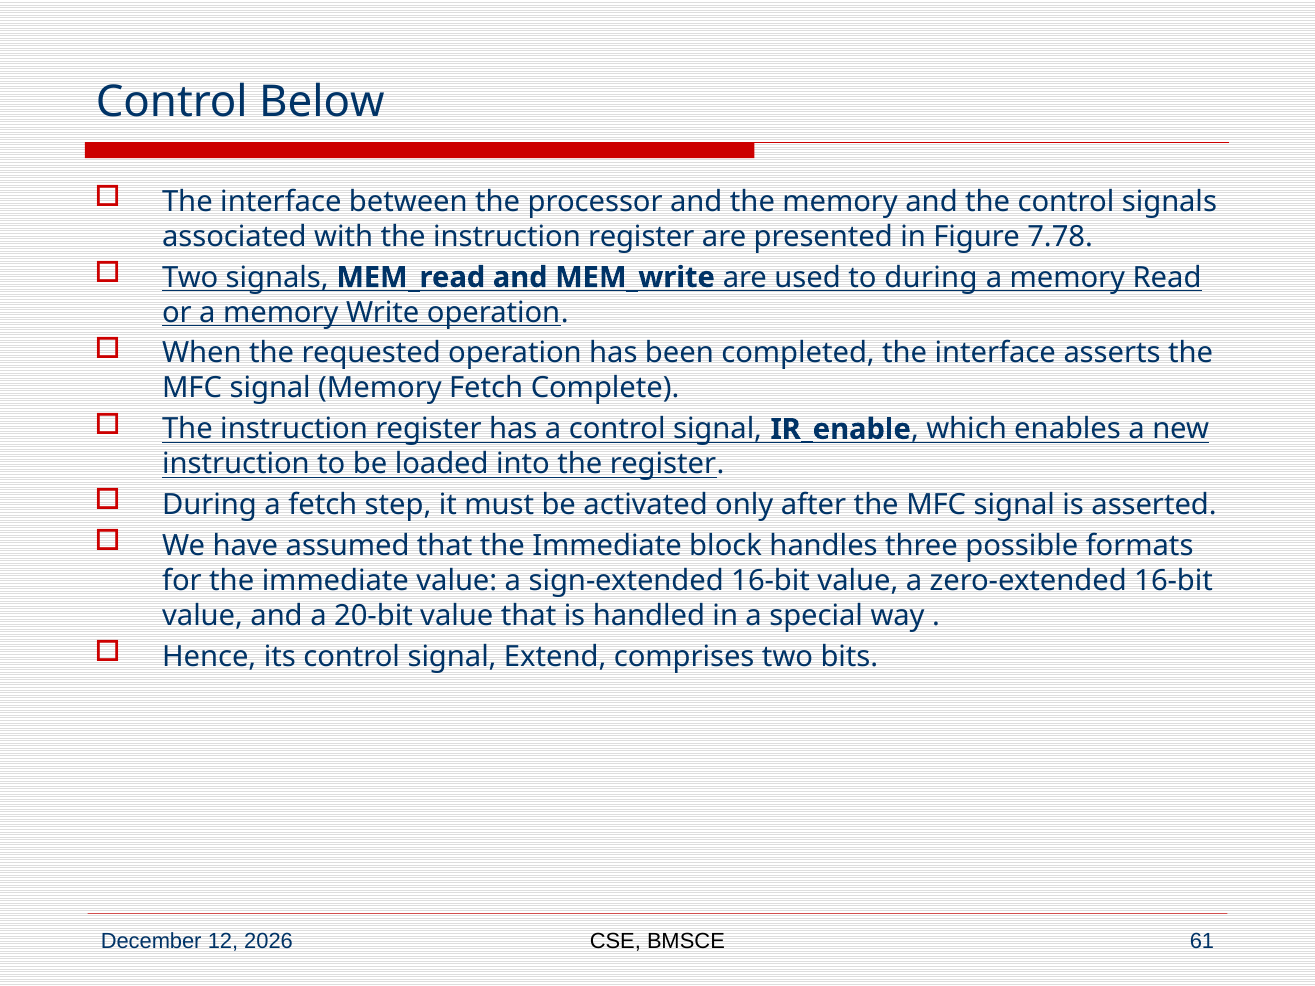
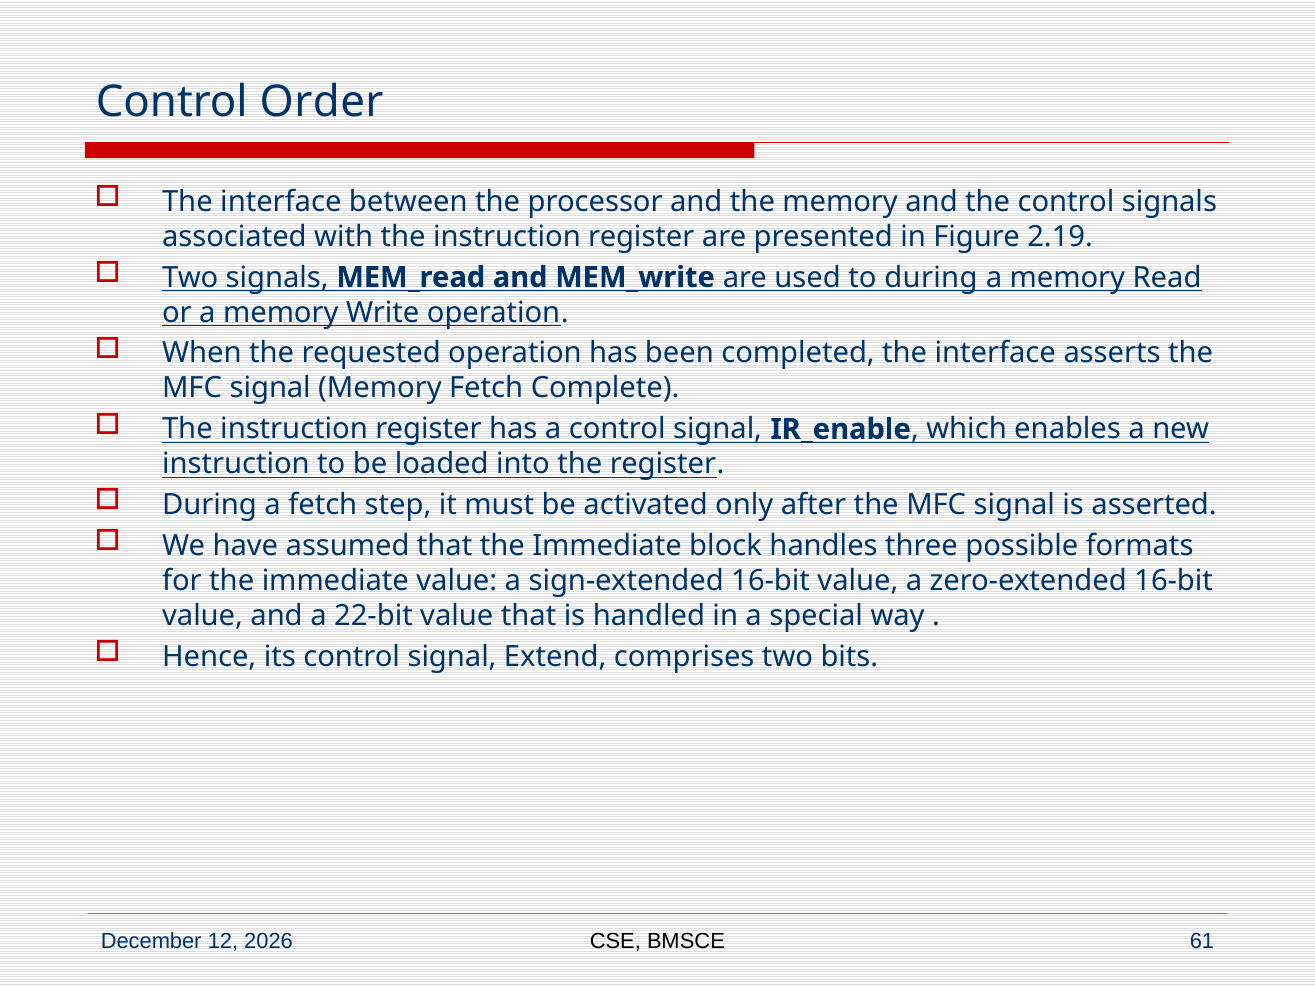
Below: Below -> Order
7.78: 7.78 -> 2.19
20-bit: 20-bit -> 22-bit
